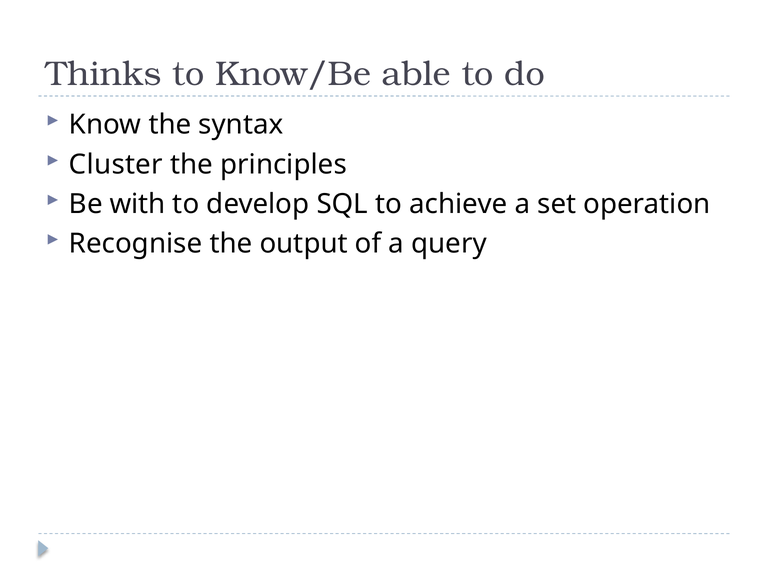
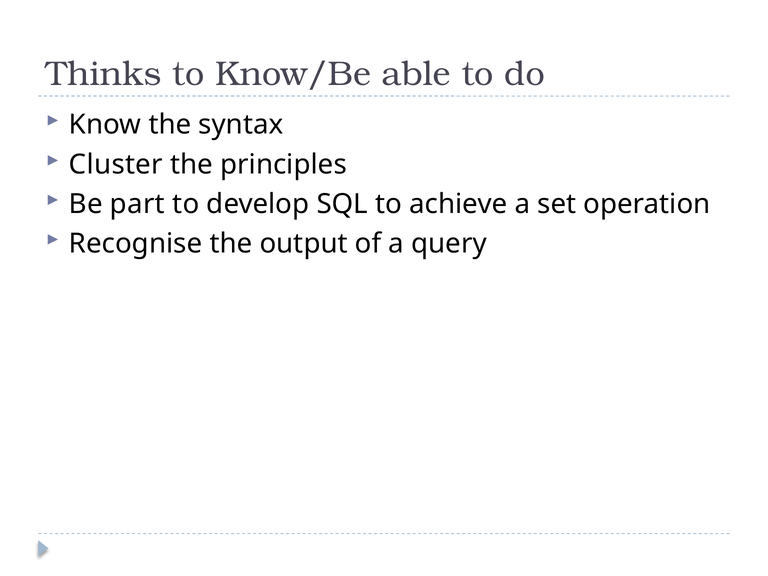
with: with -> part
